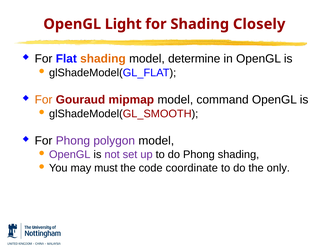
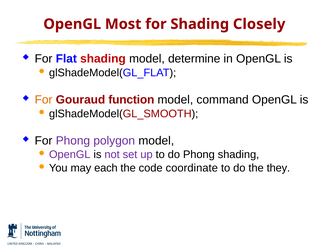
Light: Light -> Most
shading at (103, 59) colour: orange -> red
mipmap: mipmap -> function
must: must -> each
only: only -> they
